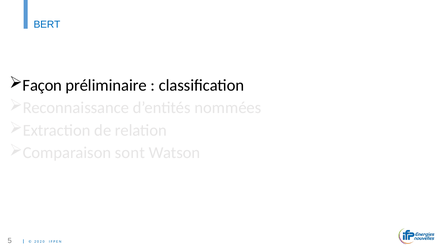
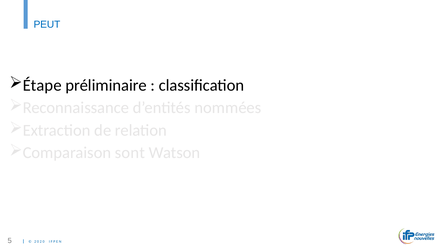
BERT: BERT -> PEUT
Façon: Façon -> Étape
